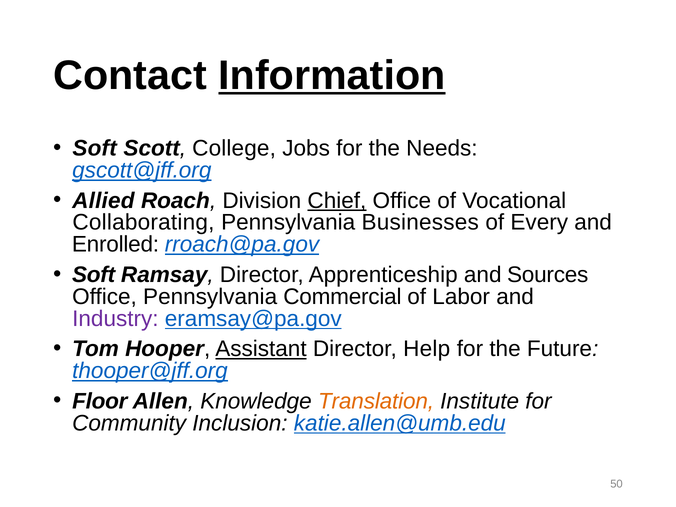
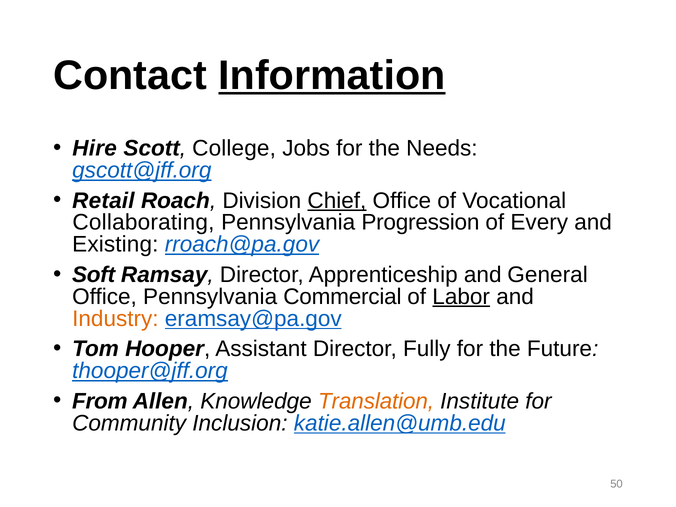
Soft at (95, 148): Soft -> Hire
Allied: Allied -> Retail
Businesses: Businesses -> Progression
Enrolled: Enrolled -> Existing
Sources: Sources -> General
Labor underline: none -> present
Industry colour: purple -> orange
Assistant underline: present -> none
Help: Help -> Fully
Floor: Floor -> From
